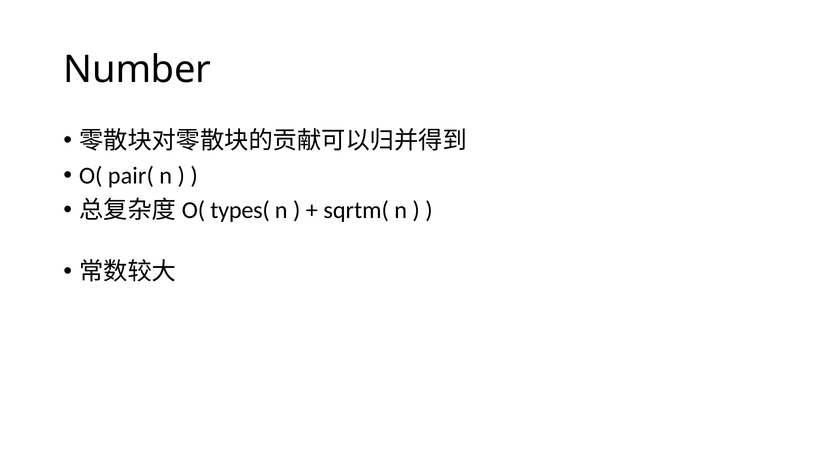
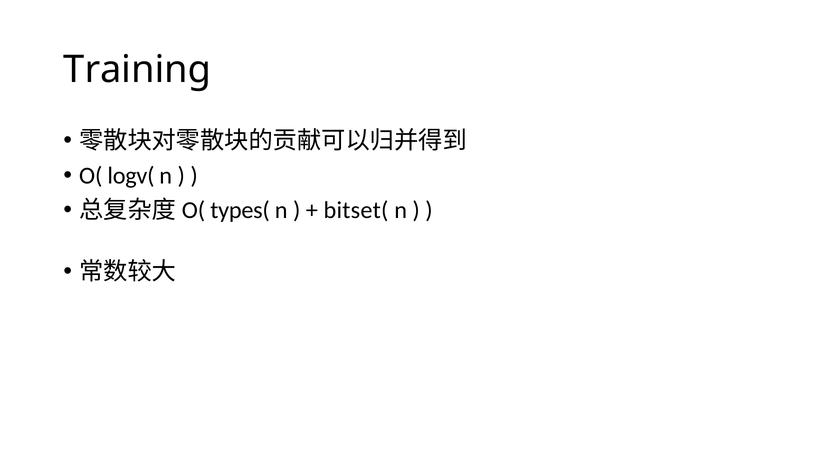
Number: Number -> Training
pair(: pair( -> logv(
sqrtm(: sqrtm( -> bitset(
